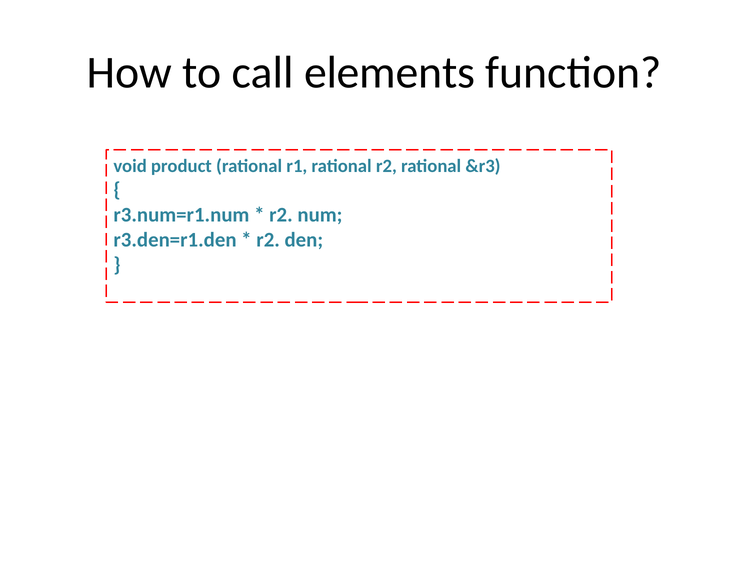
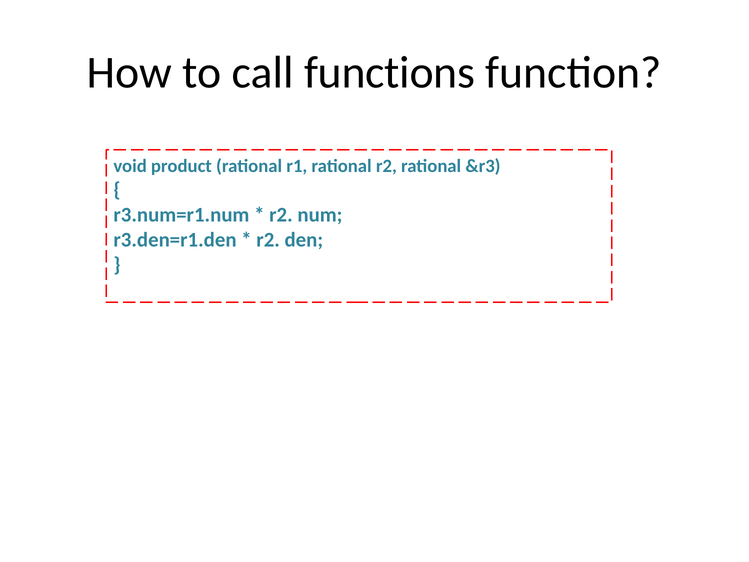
elements: elements -> functions
